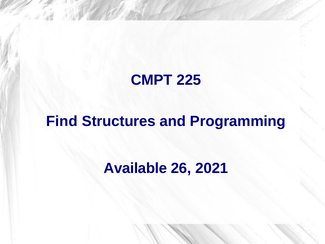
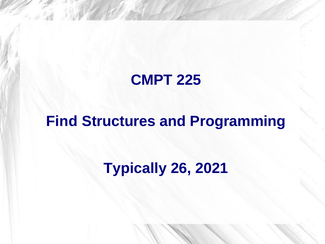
Available: Available -> Typically
